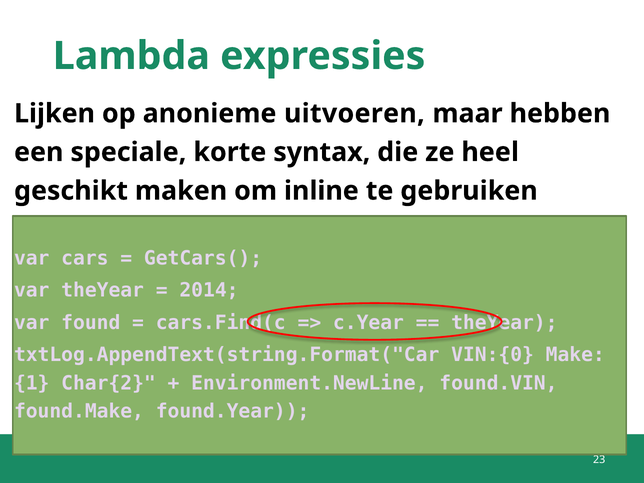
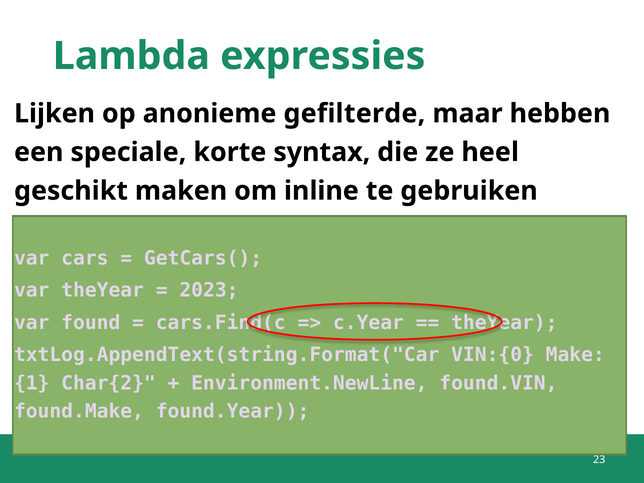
uitvoeren: uitvoeren -> gefilterde
2014: 2014 -> 2023
